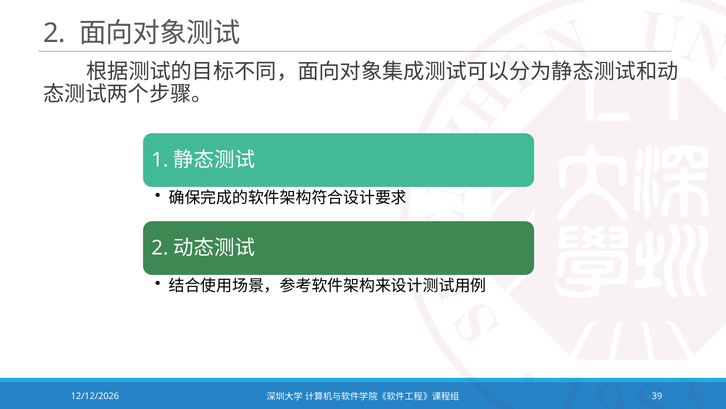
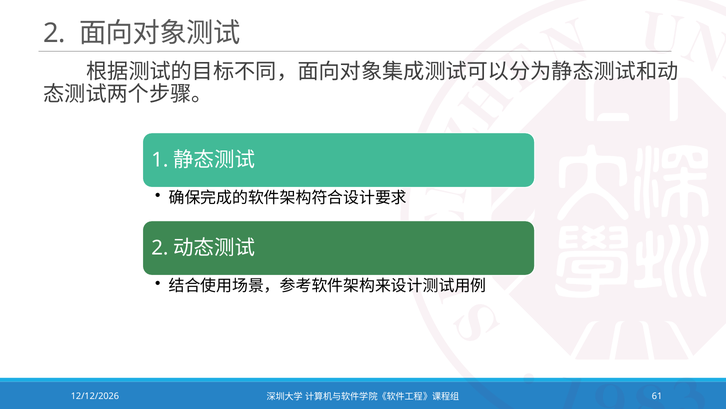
39: 39 -> 61
